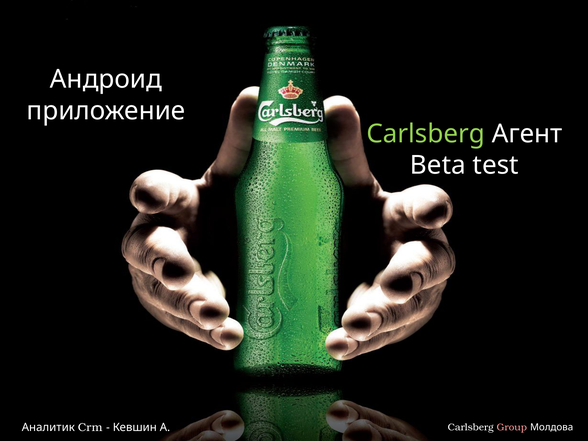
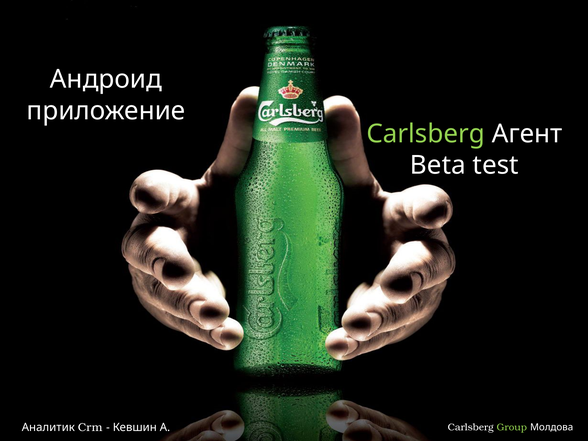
Group colour: pink -> light green
